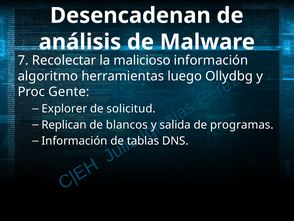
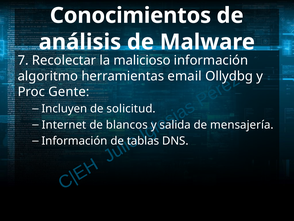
Desencadenan: Desencadenan -> Conocimientos
luego: luego -> email
Explorer: Explorer -> Incluyen
Replican: Replican -> Internet
programas: programas -> mensajería
